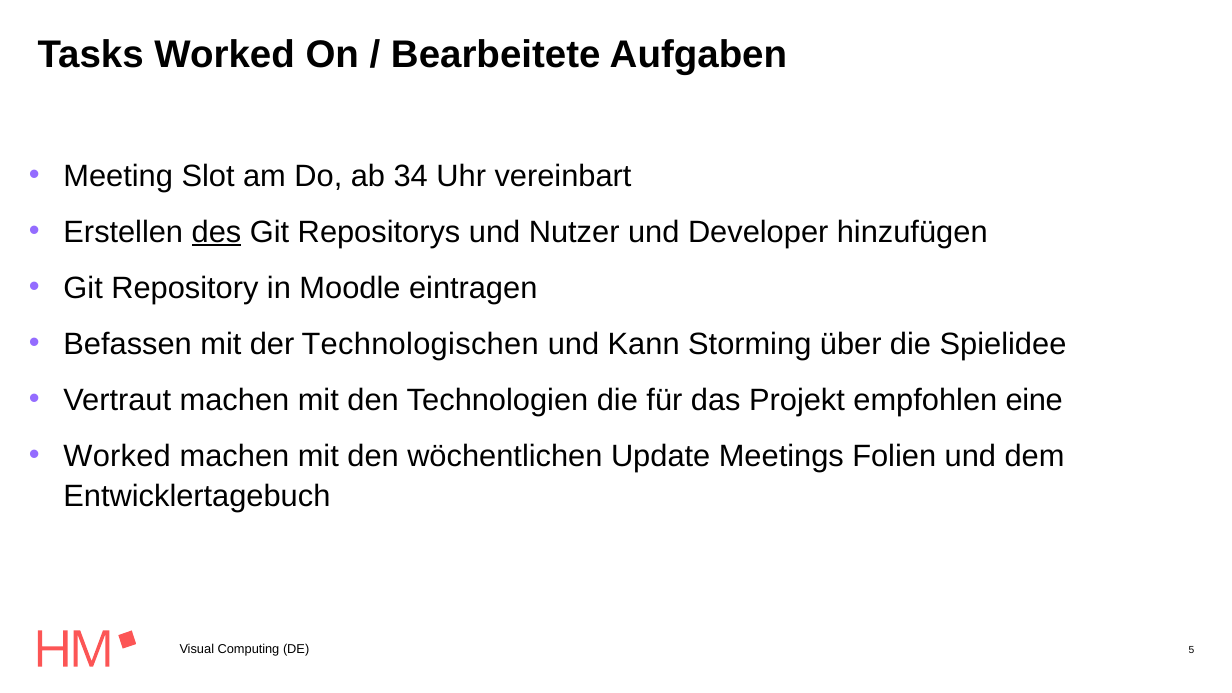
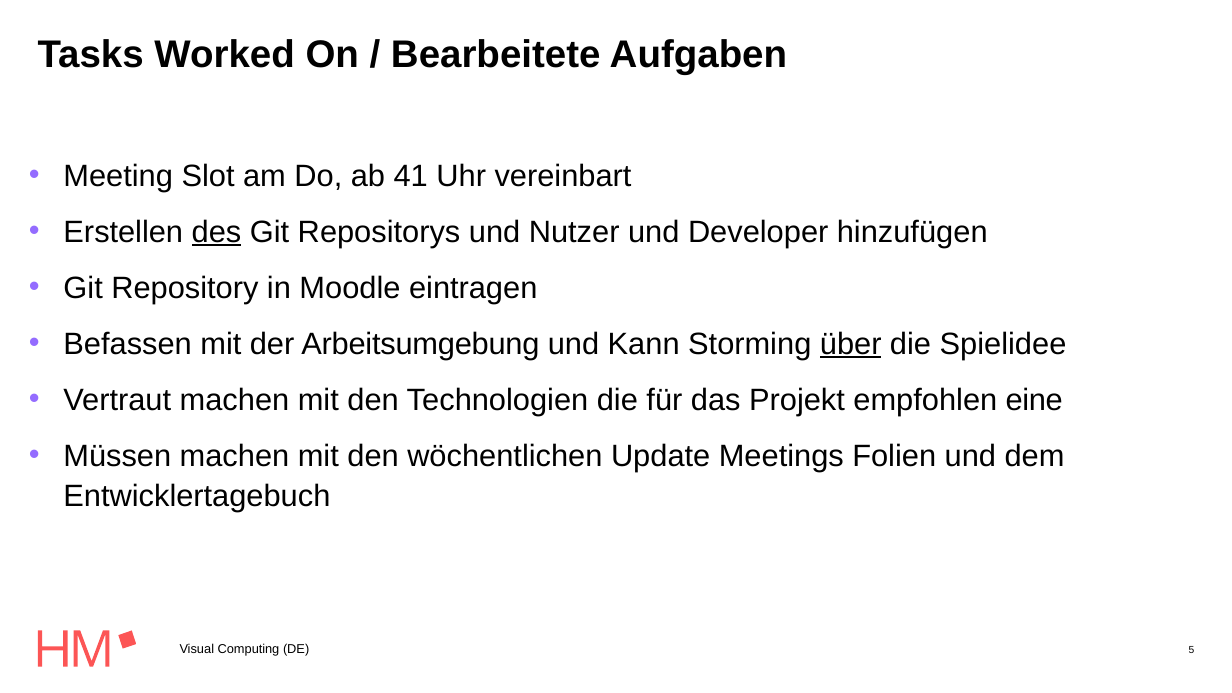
34: 34 -> 41
Technologischen: Technologischen -> Arbeitsumgebung
über underline: none -> present
Worked at (117, 456): Worked -> Müssen
